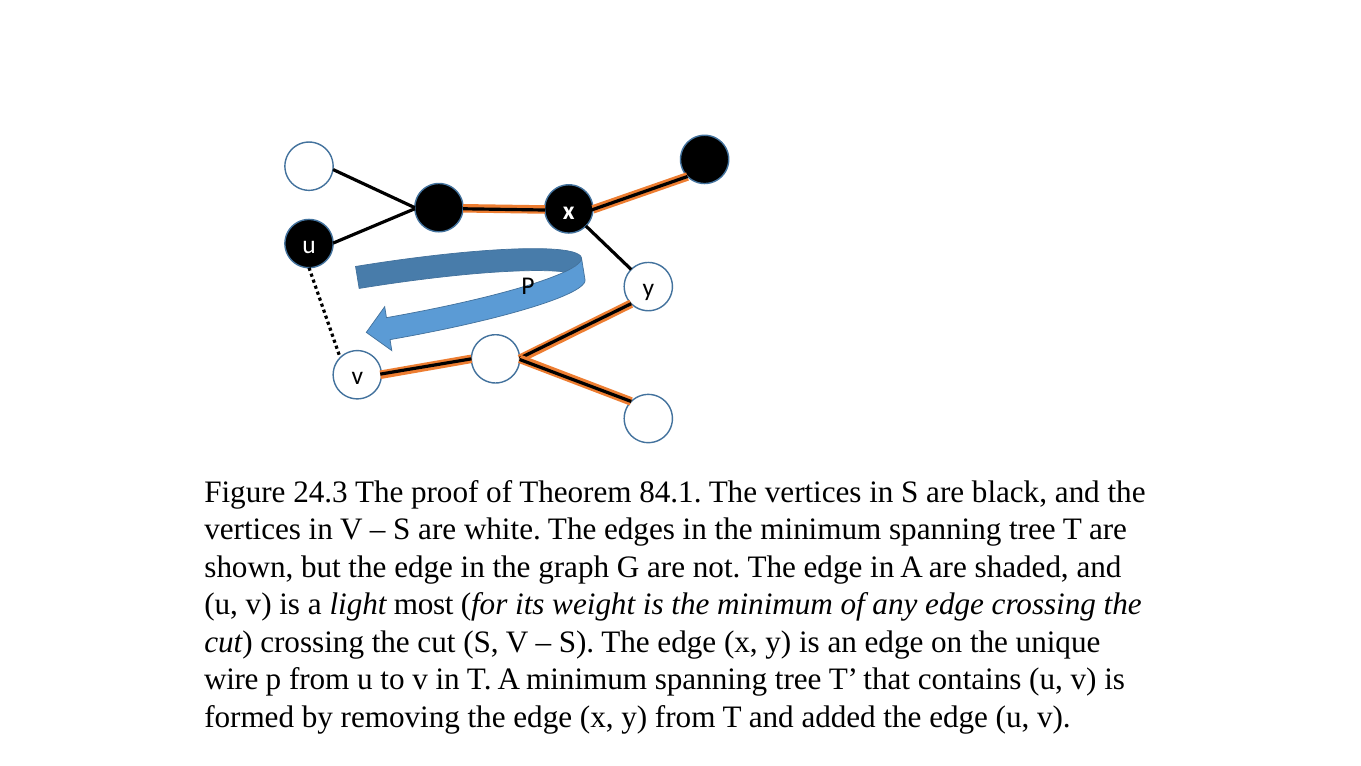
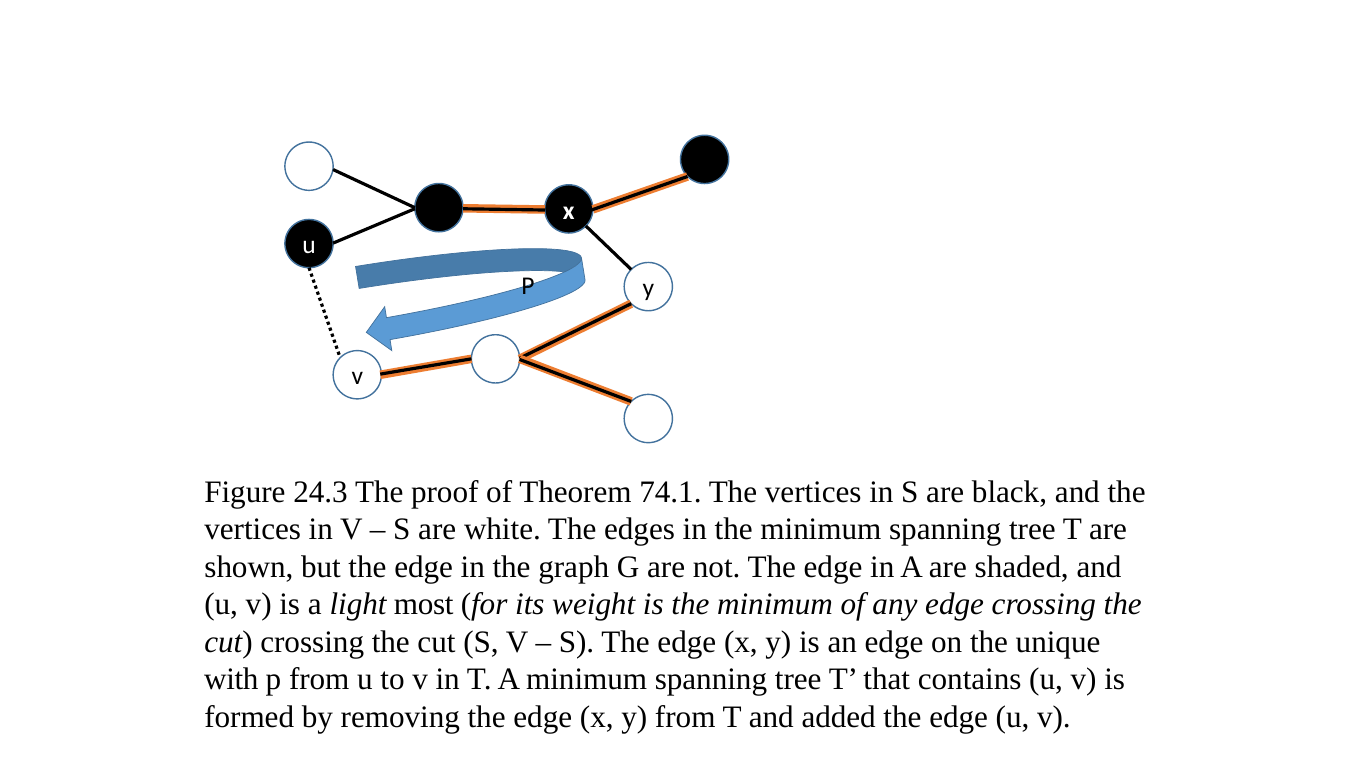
84.1: 84.1 -> 74.1
wire: wire -> with
